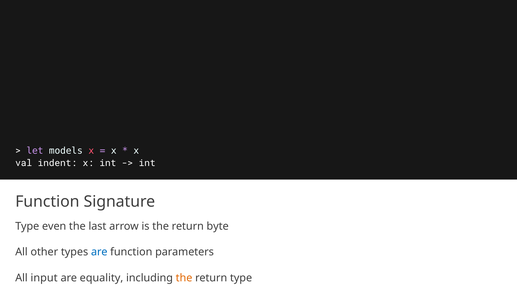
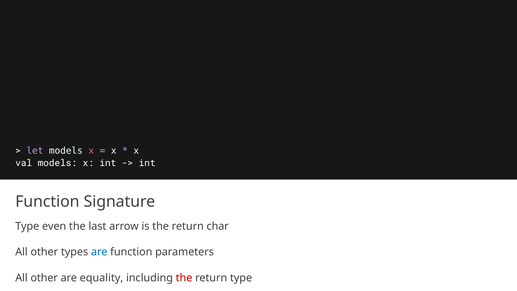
val indent: indent -> models
byte: byte -> char
input at (44, 278): input -> other
the at (184, 278) colour: orange -> red
